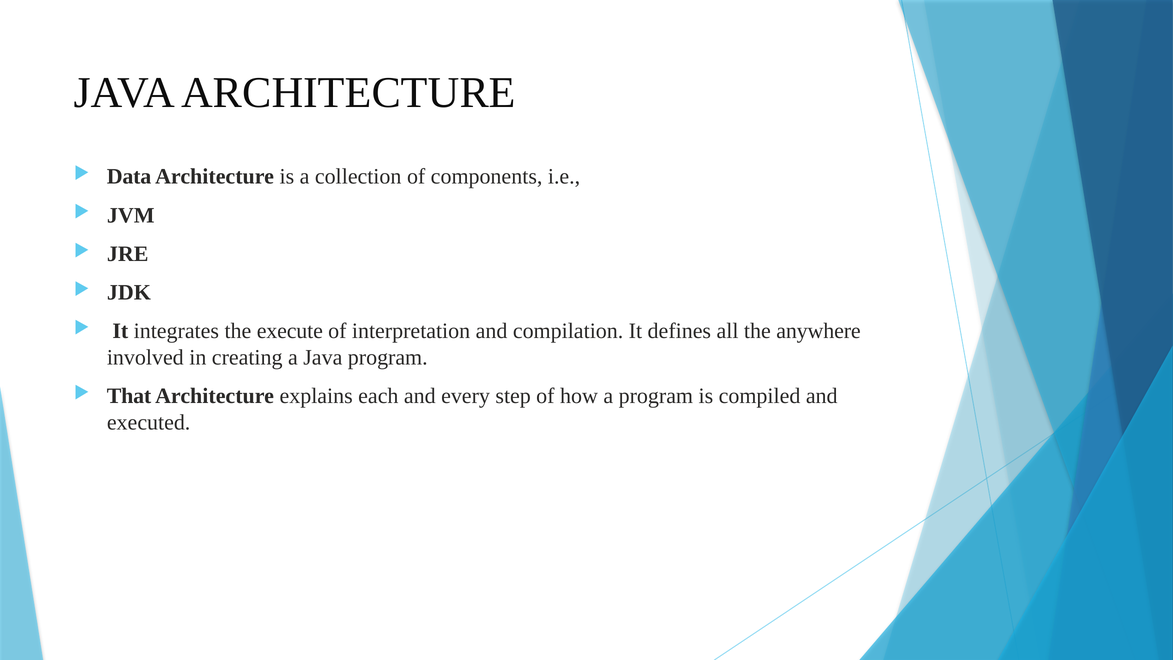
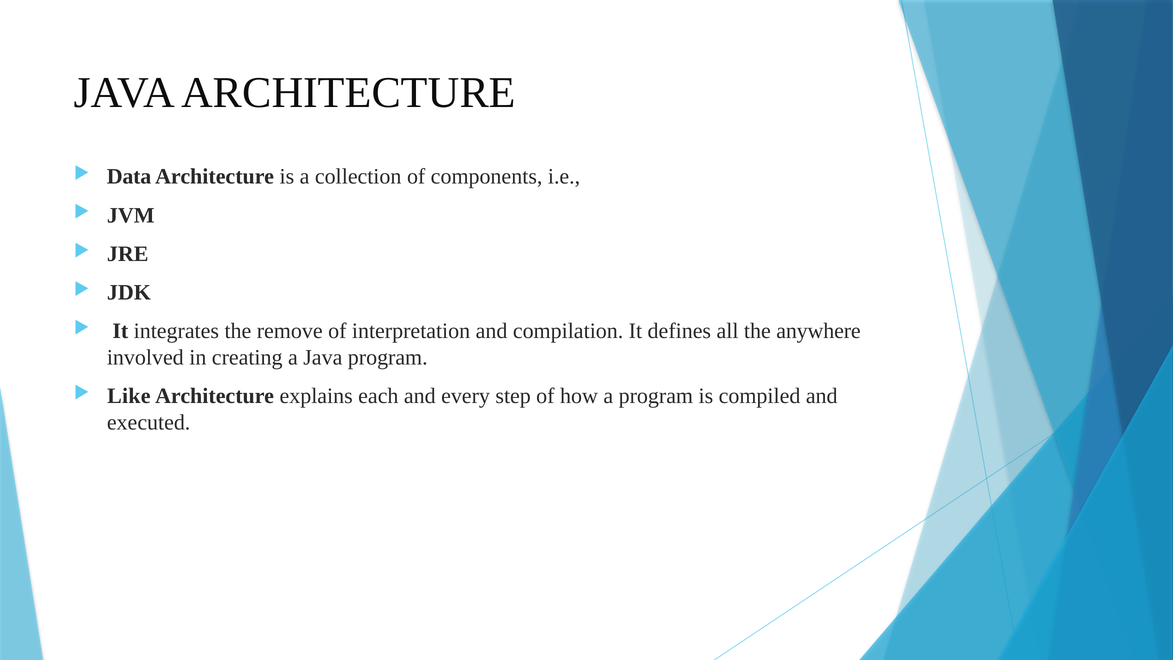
execute: execute -> remove
That: That -> Like
